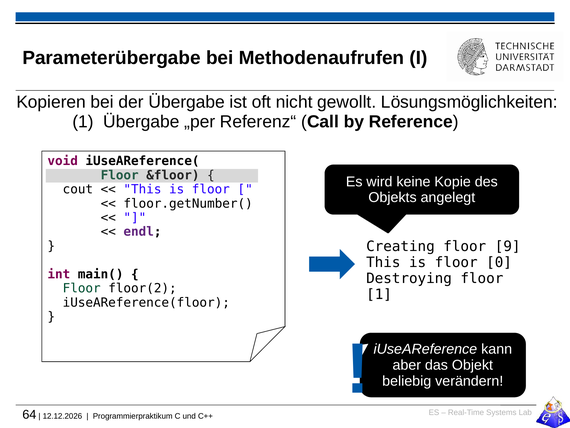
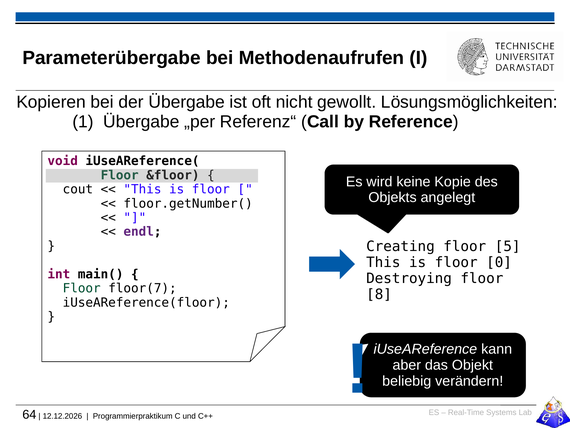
9: 9 -> 5
floor(2: floor(2 -> floor(7
1 at (379, 294): 1 -> 8
